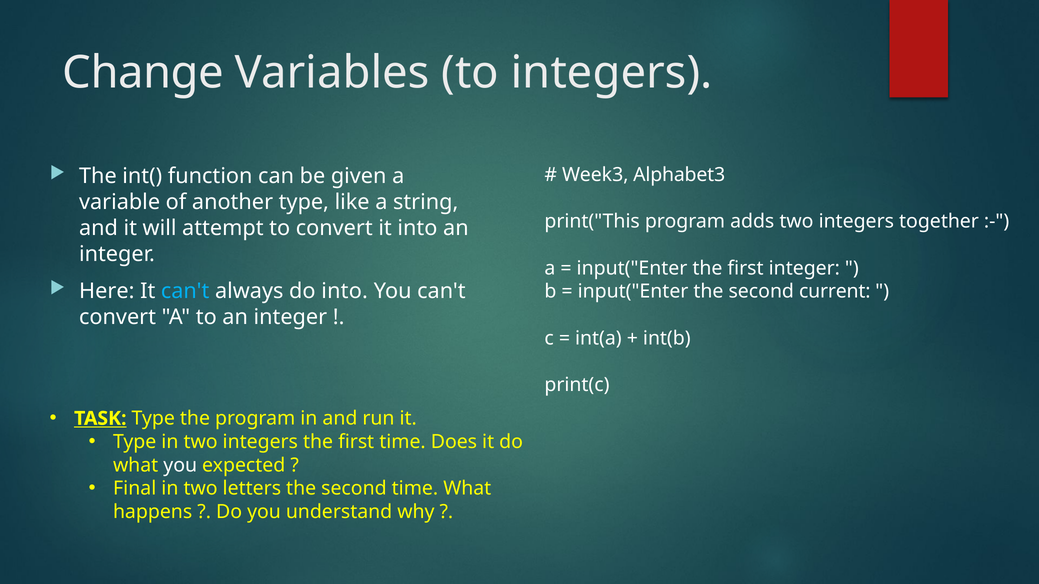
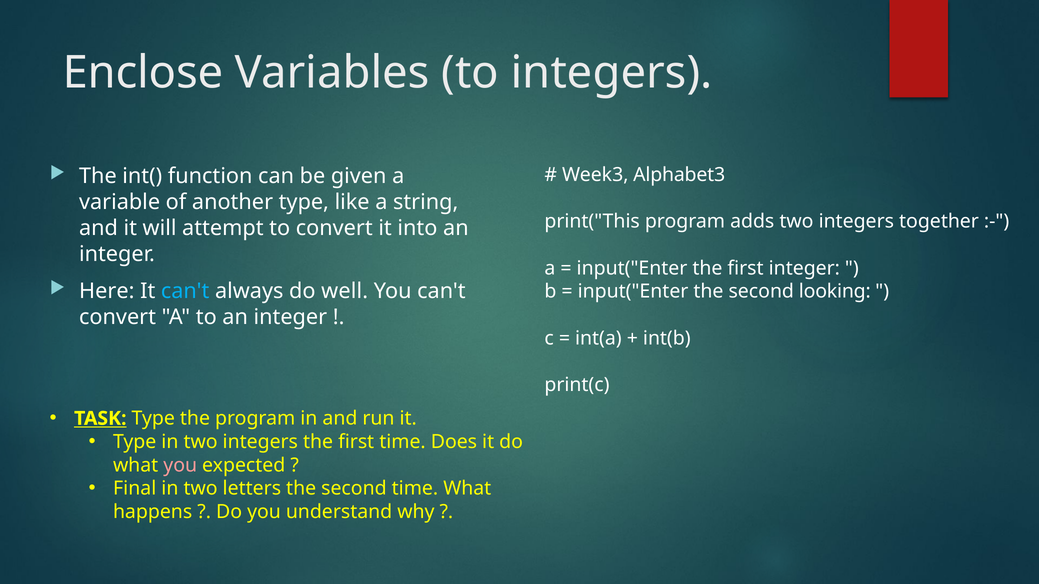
Change: Change -> Enclose
do into: into -> well
current: current -> looking
you at (180, 465) colour: white -> pink
